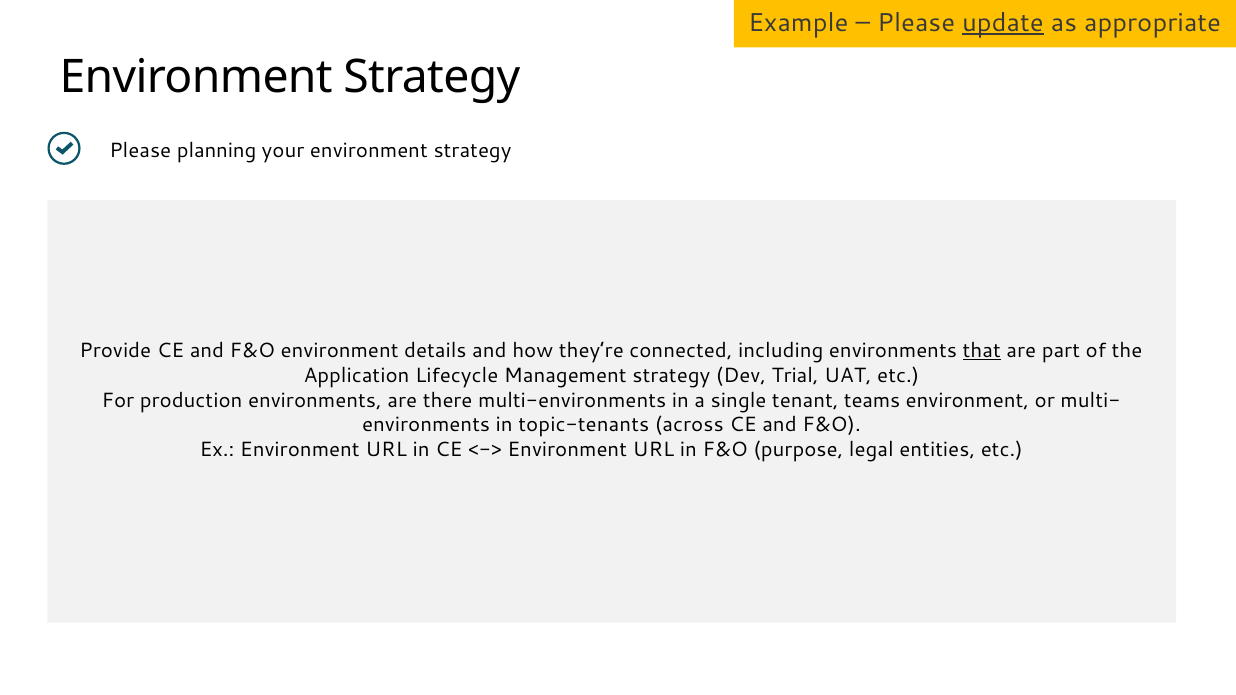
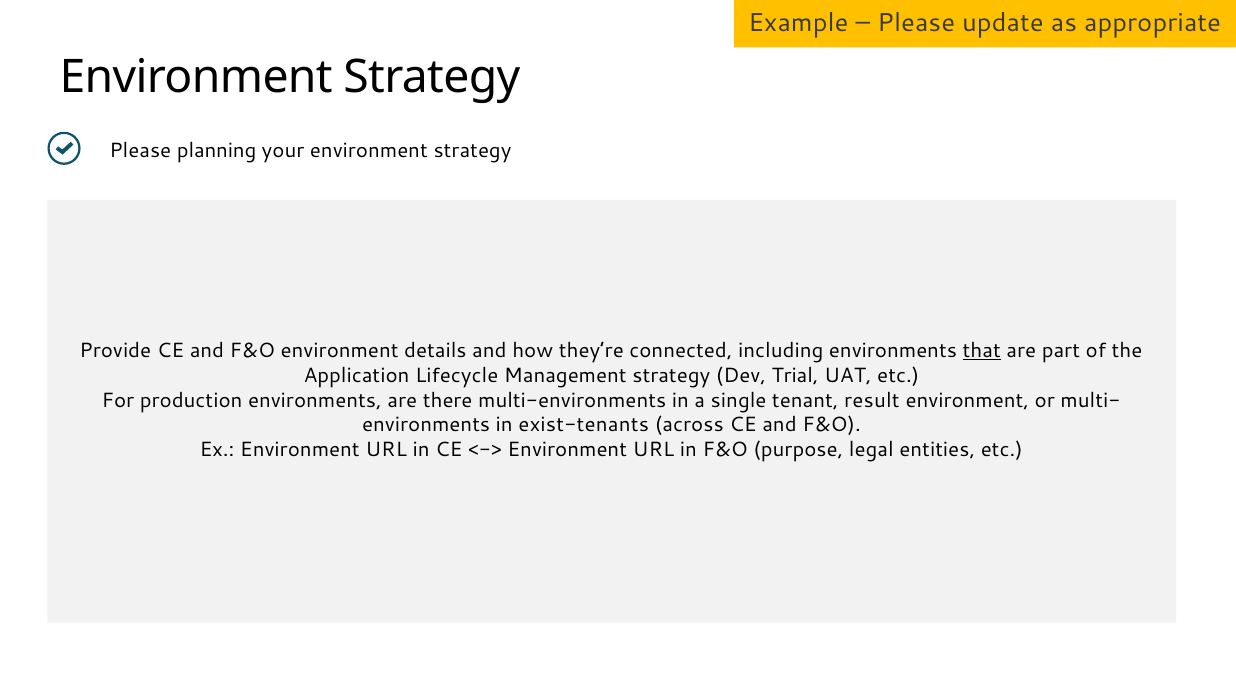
update underline: present -> none
teams: teams -> result
topic-tenants: topic-tenants -> exist-tenants
